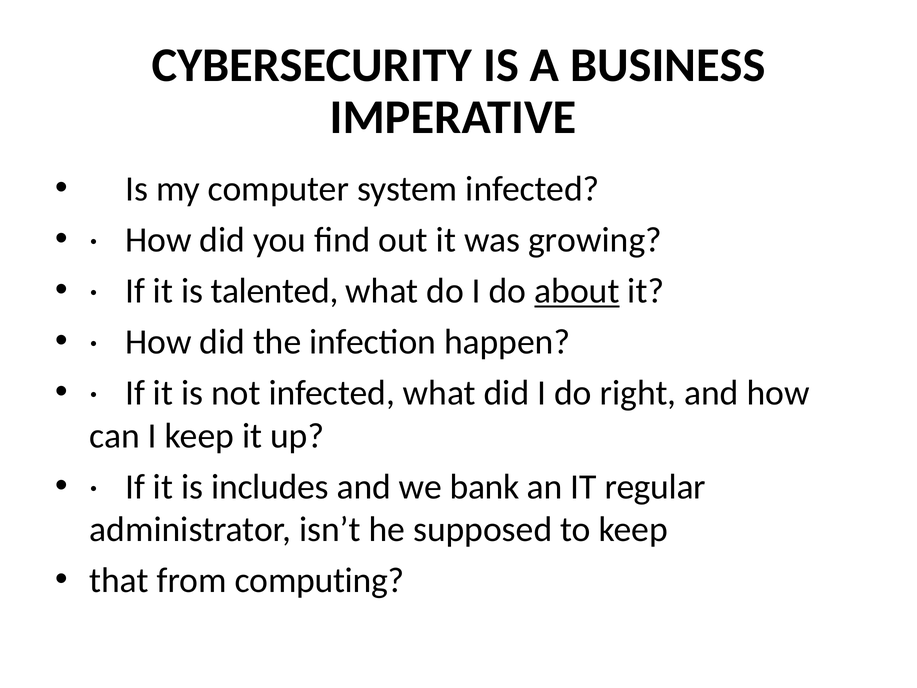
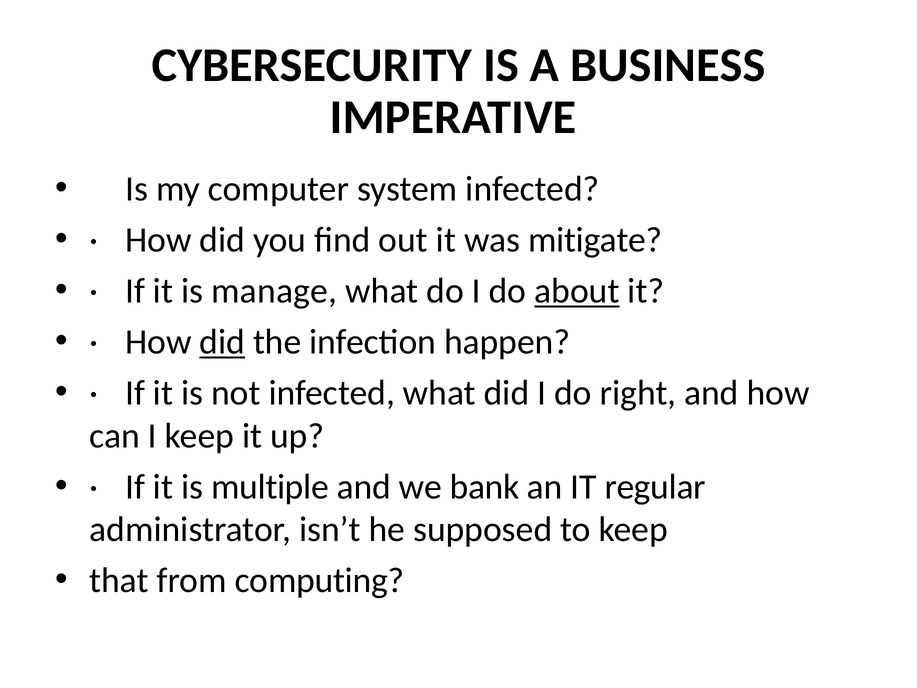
growing: growing -> mitigate
talented: talented -> manage
did at (222, 342) underline: none -> present
includes: includes -> multiple
